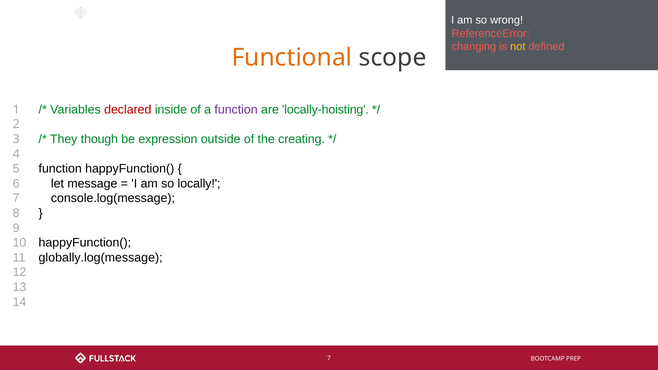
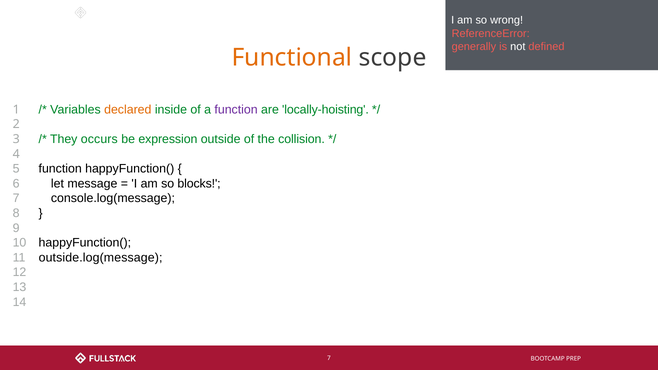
changing: changing -> generally
not colour: yellow -> white
declared colour: red -> orange
though: though -> occurs
creating: creating -> collision
locally: locally -> blocks
globally.log(message: globally.log(message -> outside.log(message
